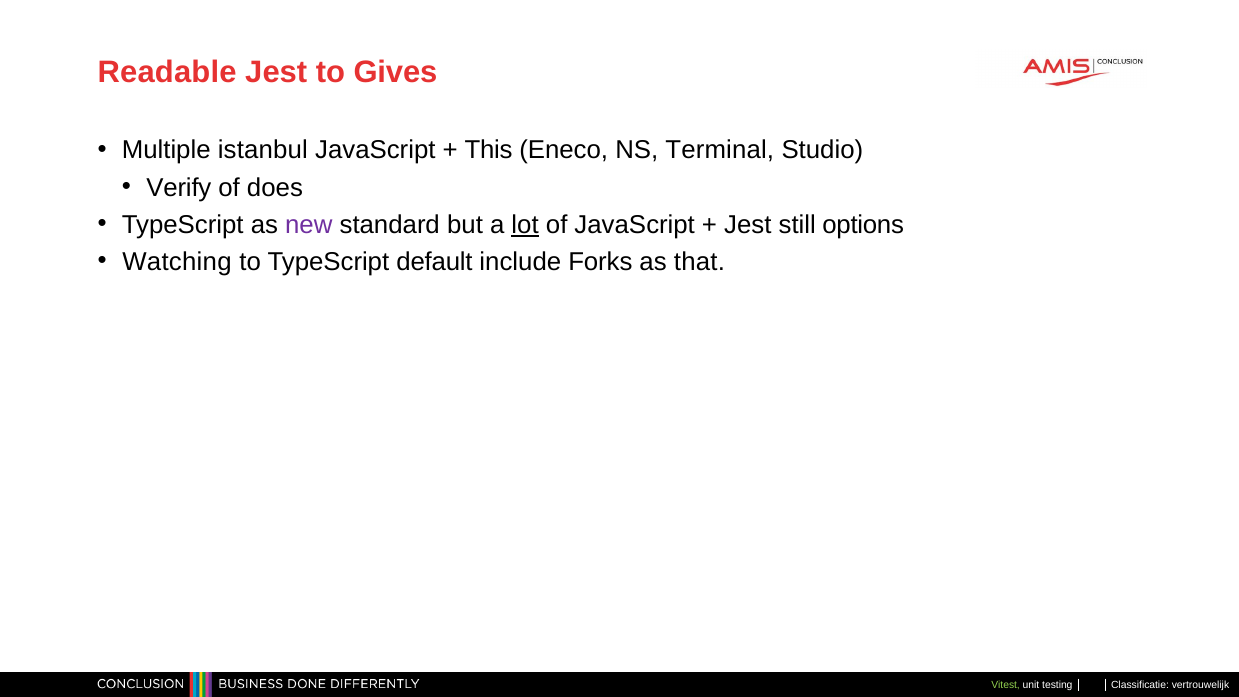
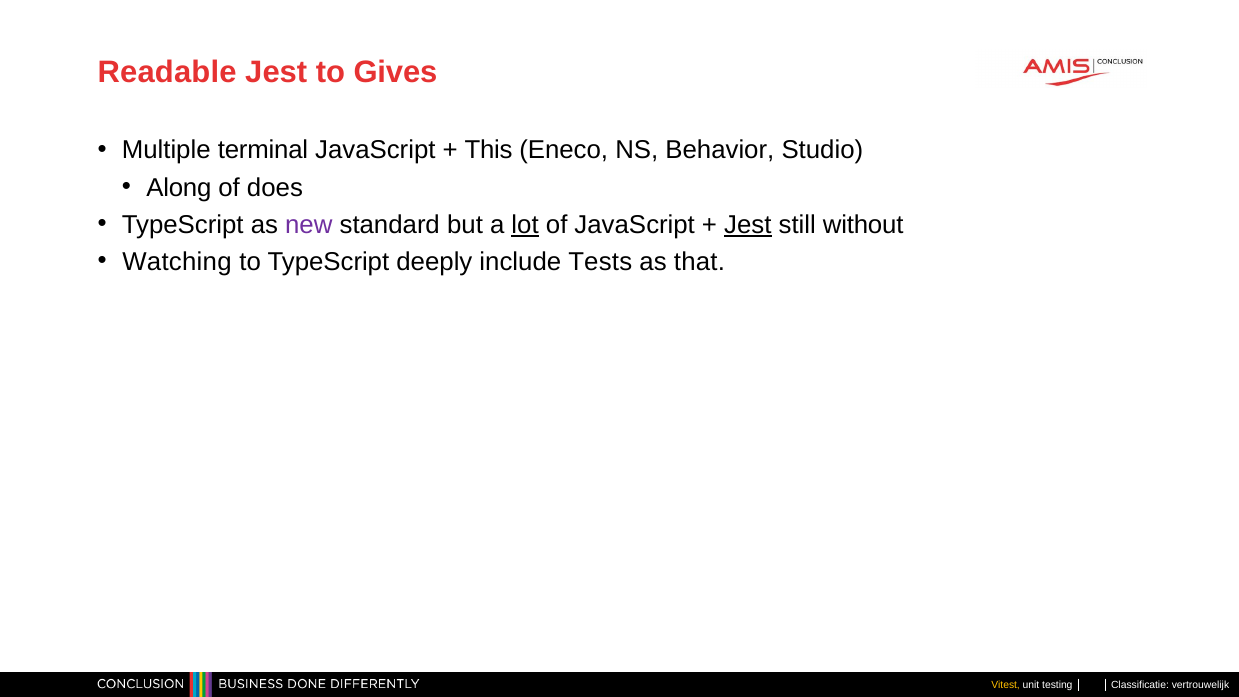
istanbul: istanbul -> terminal
Terminal: Terminal -> Behavior
Verify: Verify -> Along
Jest at (748, 225) underline: none -> present
options: options -> without
default: default -> deeply
Forks: Forks -> Tests
Vitest colour: light green -> yellow
